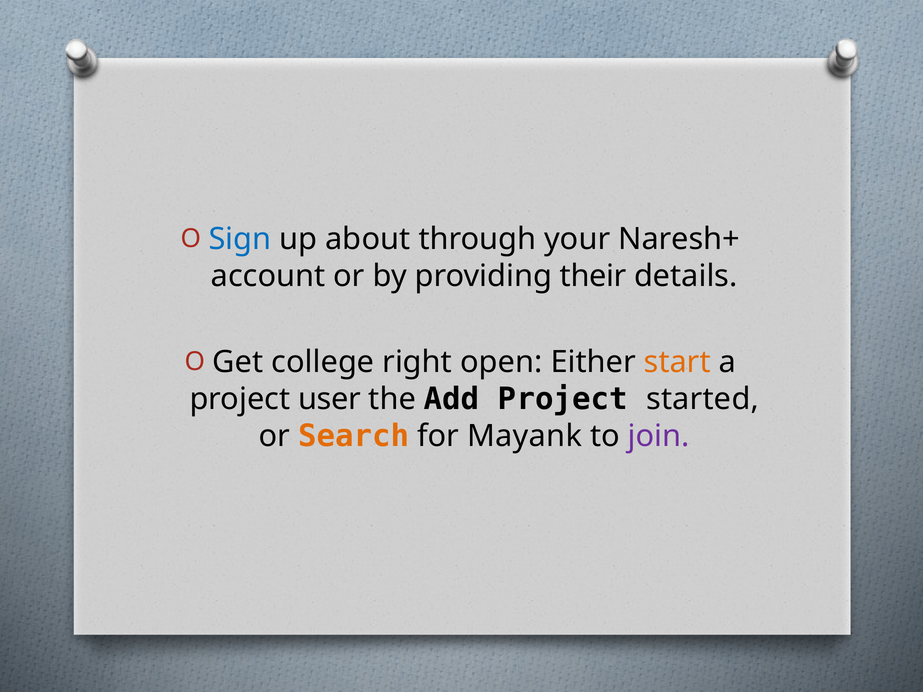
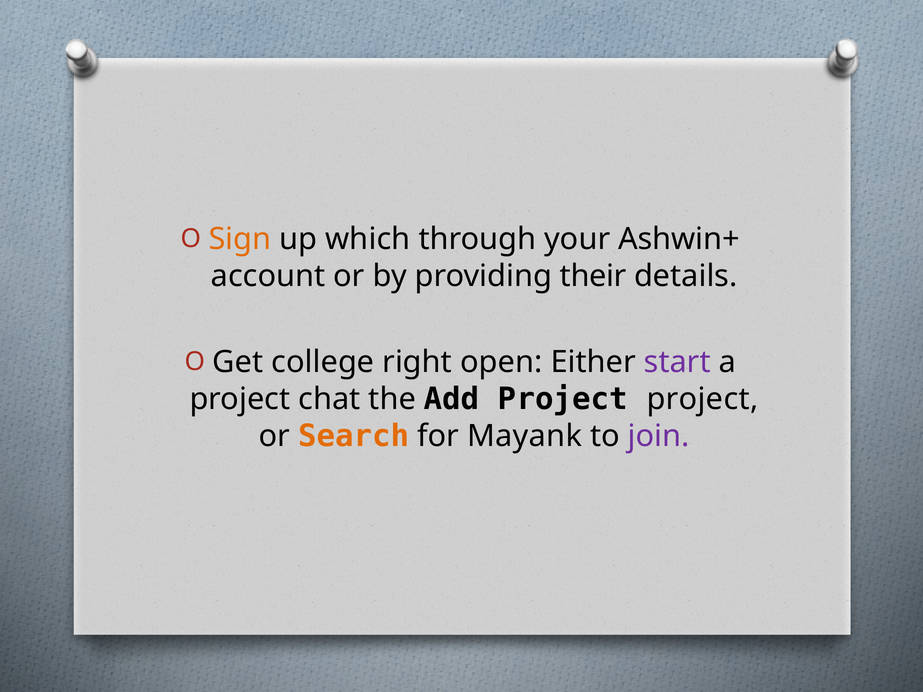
Sign colour: blue -> orange
about: about -> which
Naresh+: Naresh+ -> Ashwin+
start colour: orange -> purple
user: user -> chat
Project started: started -> project
